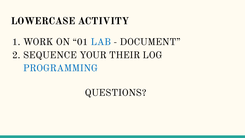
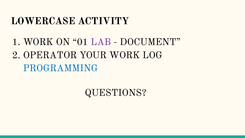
LAB colour: blue -> purple
SEQUENCE: SEQUENCE -> OPERATOR
YOUR THEIR: THEIR -> WORK
